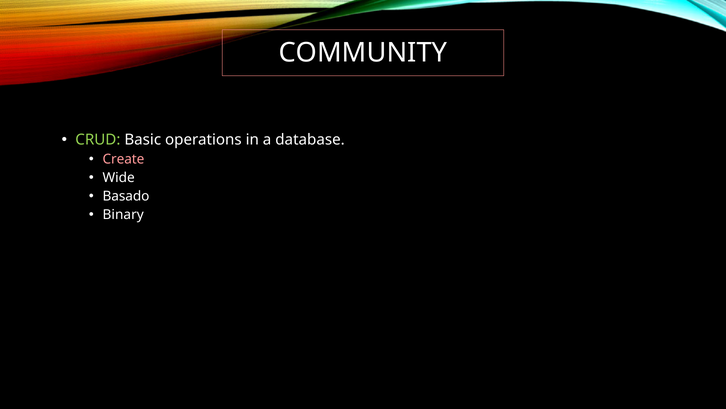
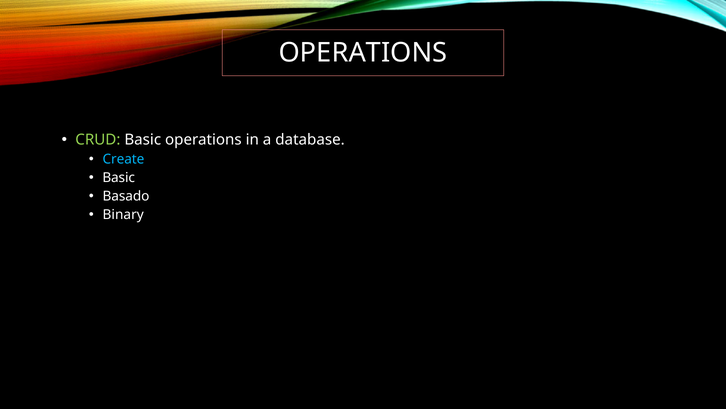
COMMUNITY at (363, 53): COMMUNITY -> OPERATIONS
Create colour: pink -> light blue
Wide at (119, 178): Wide -> Basic
